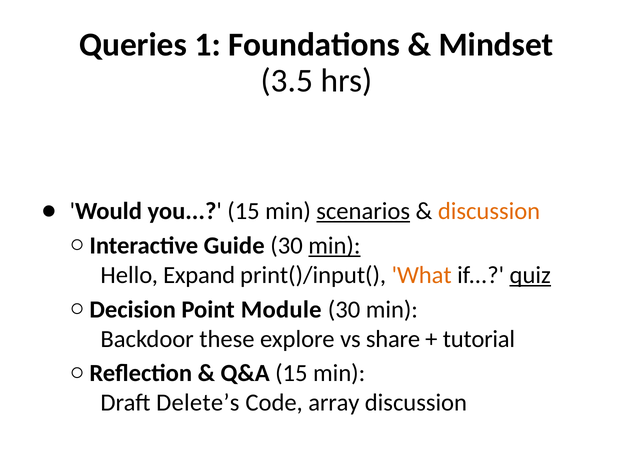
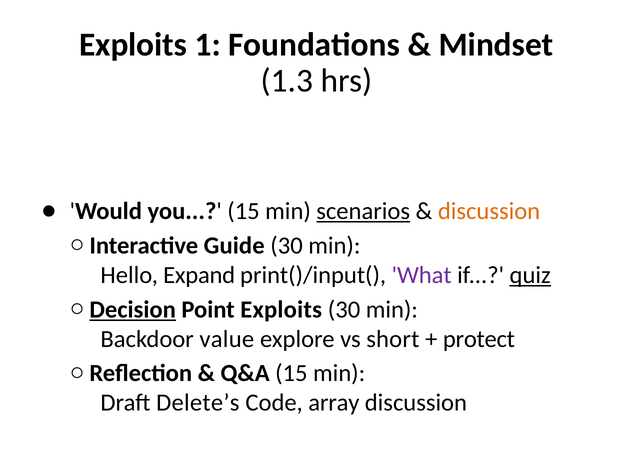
Queries at (133, 45): Queries -> Exploits
3.5: 3.5 -> 1.3
min at (334, 246) underline: present -> none
What colour: orange -> purple
Decision underline: none -> present
Point Module: Module -> Exploits
these: these -> value
share: share -> short
tutorial: tutorial -> protect
